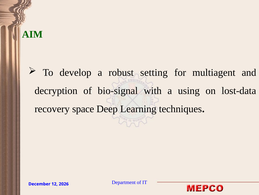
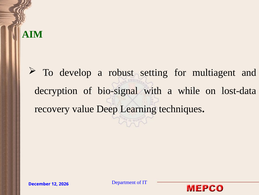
using: using -> while
space: space -> value
